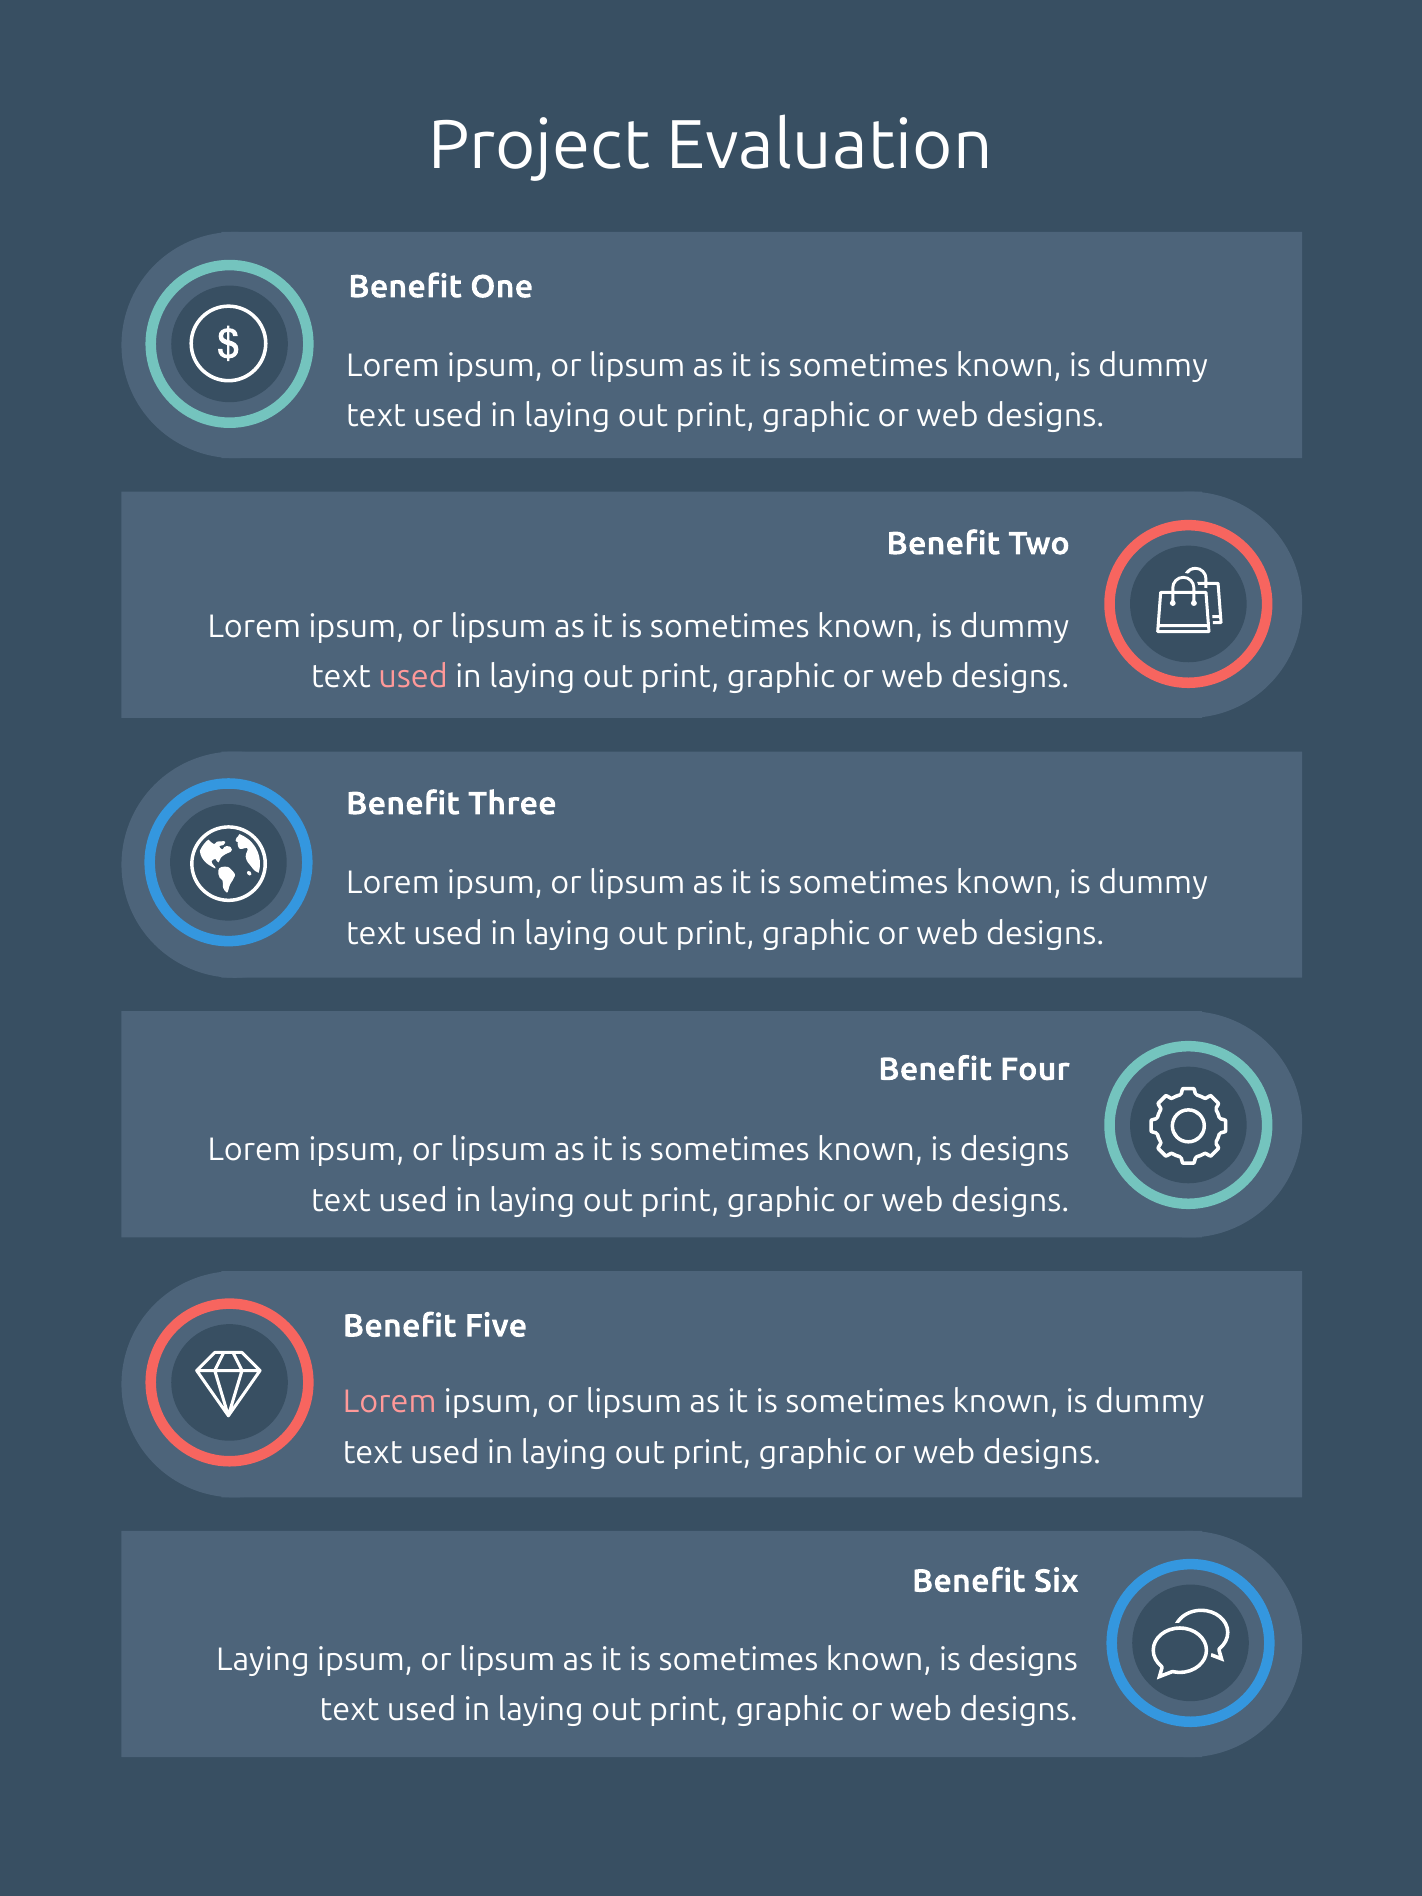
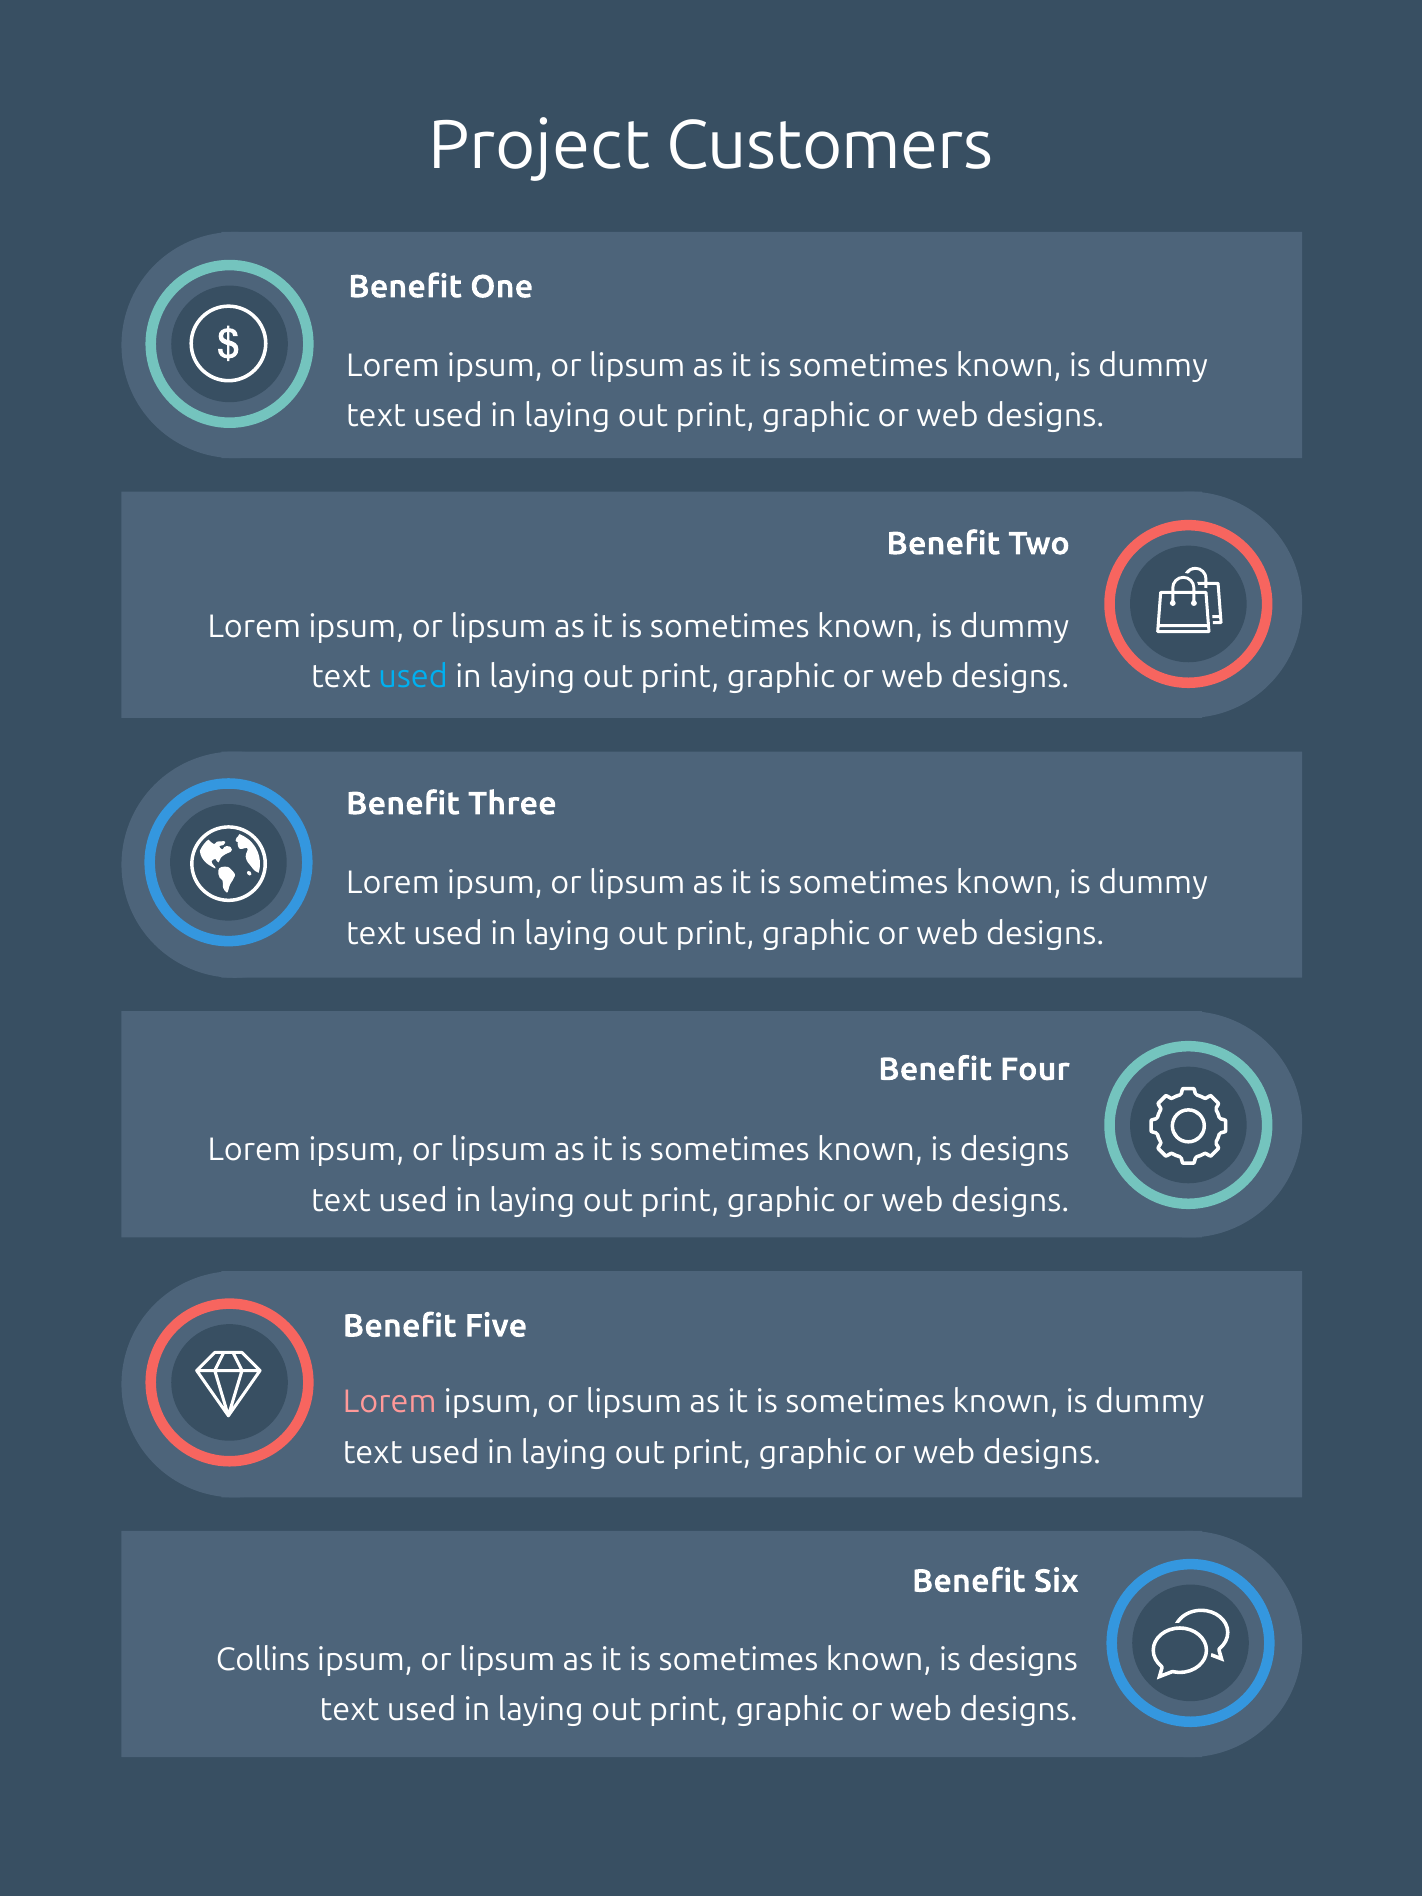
Evaluation: Evaluation -> Customers
used at (413, 677) colour: pink -> light blue
Laying at (263, 1660): Laying -> Collins
